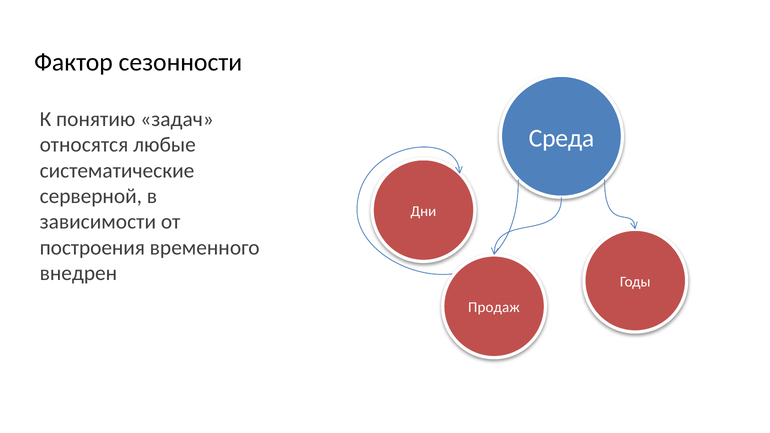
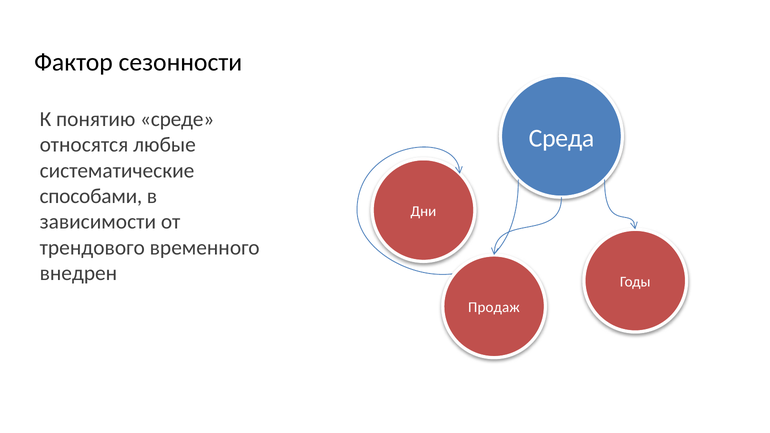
задач: задач -> среде
серверной: серверной -> способами
построения: построения -> трендового
